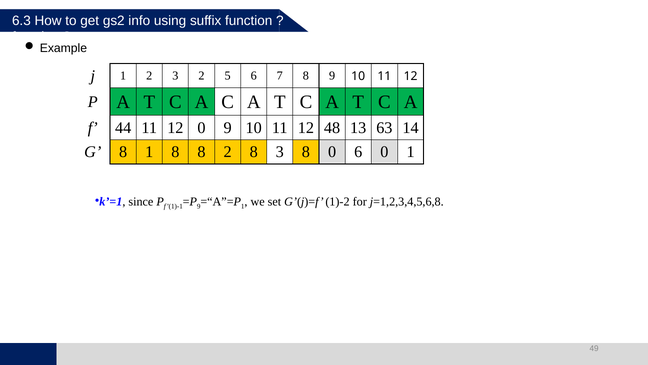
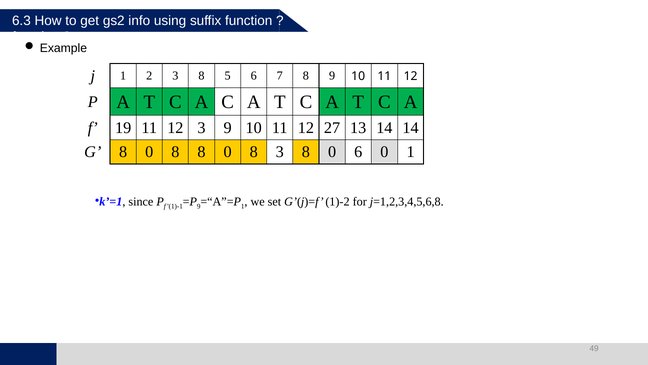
2 3 2: 2 -> 8
44: 44 -> 19
12 0: 0 -> 3
48: 48 -> 27
13 63: 63 -> 14
G 8 1: 1 -> 0
8 8 2: 2 -> 0
